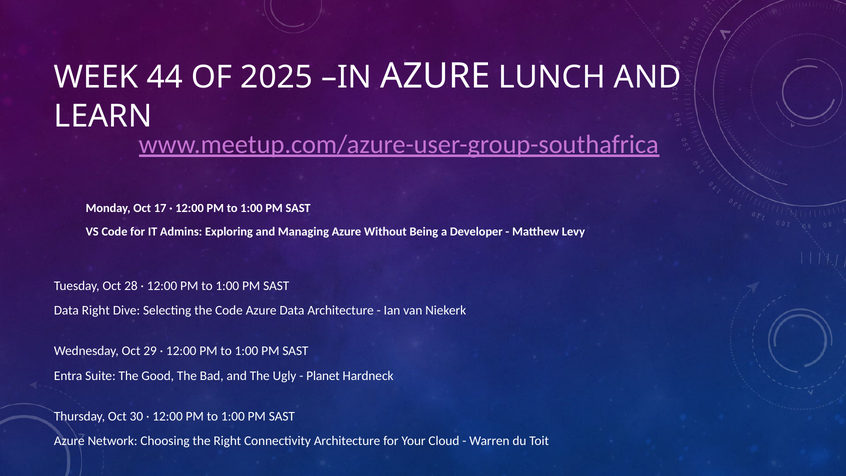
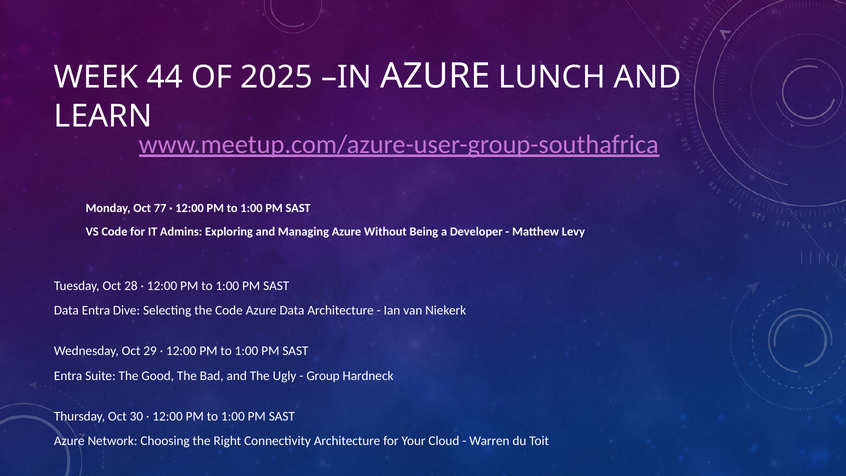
17: 17 -> 77
Data Right: Right -> Entra
Planet: Planet -> Group
